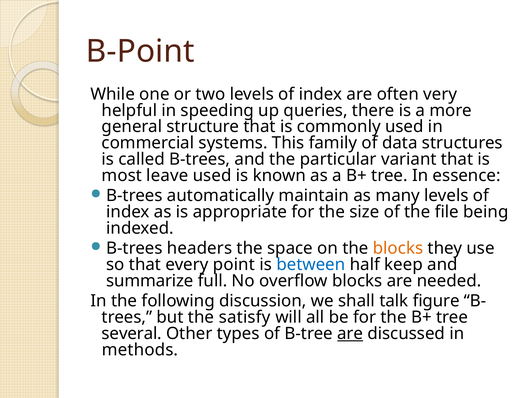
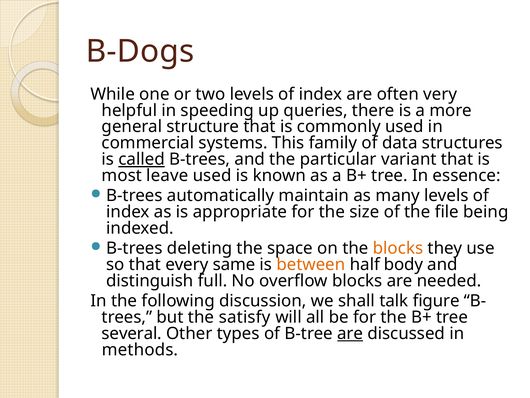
B-Point: B-Point -> B-Dogs
called underline: none -> present
headers: headers -> deleting
point: point -> same
between colour: blue -> orange
keep: keep -> body
summarize: summarize -> distinguish
